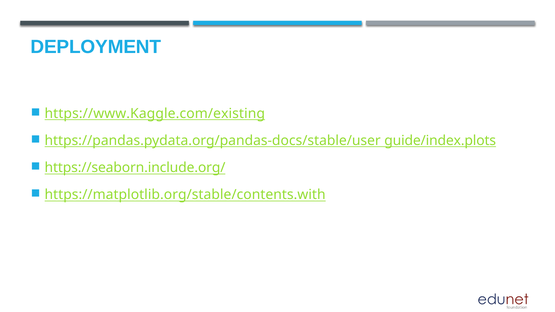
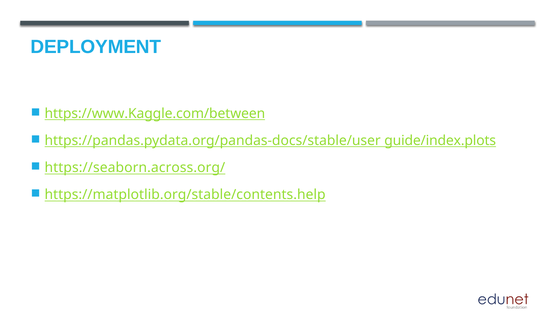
https://www.Kaggle.com/existing: https://www.Kaggle.com/existing -> https://www.Kaggle.com/between
https://seaborn.include.org/: https://seaborn.include.org/ -> https://seaborn.across.org/
https://matplotlib.org/stable/contents.with: https://matplotlib.org/stable/contents.with -> https://matplotlib.org/stable/contents.help
